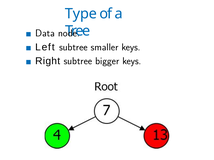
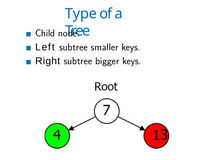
Data: Data -> Child
